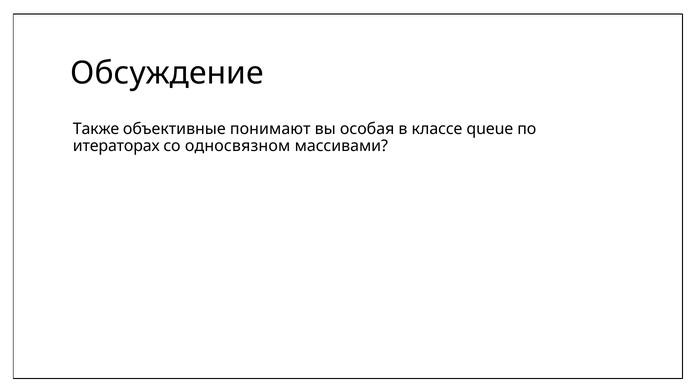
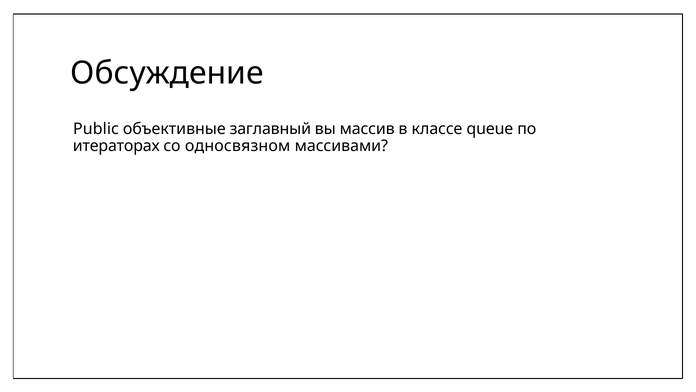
Также: Также -> Public
понимают: понимают -> заглавный
особая: особая -> массив
